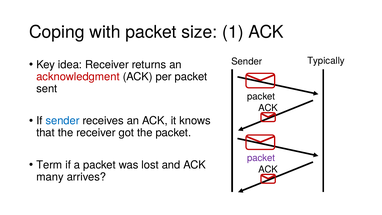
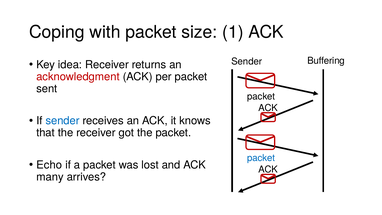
Typically: Typically -> Buffering
packet at (261, 158) colour: purple -> blue
Term: Term -> Echo
